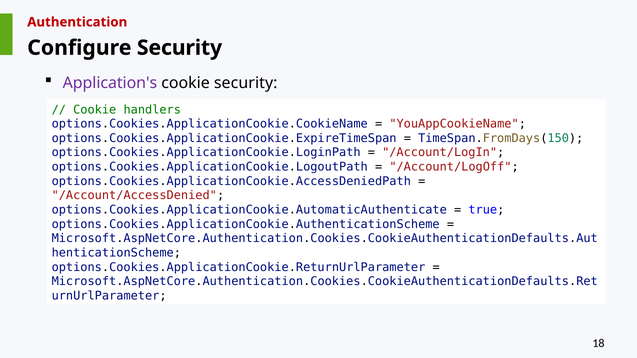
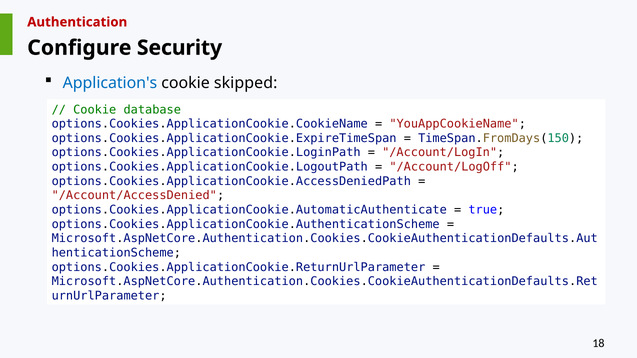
Application's colour: purple -> blue
cookie security: security -> skipped
handlers: handlers -> database
